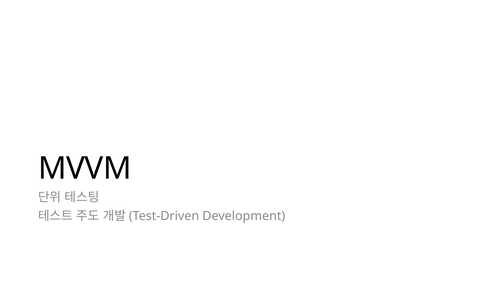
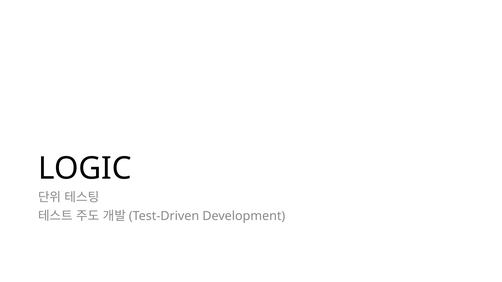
MVVM: MVVM -> LOGIC
